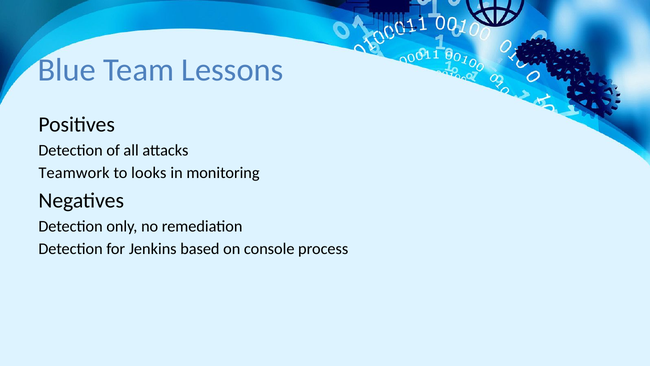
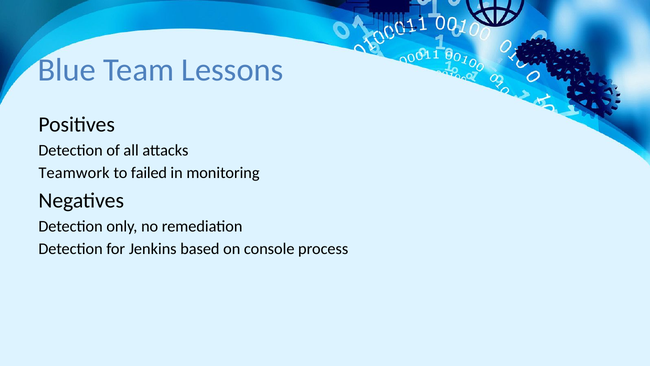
looks: looks -> failed
